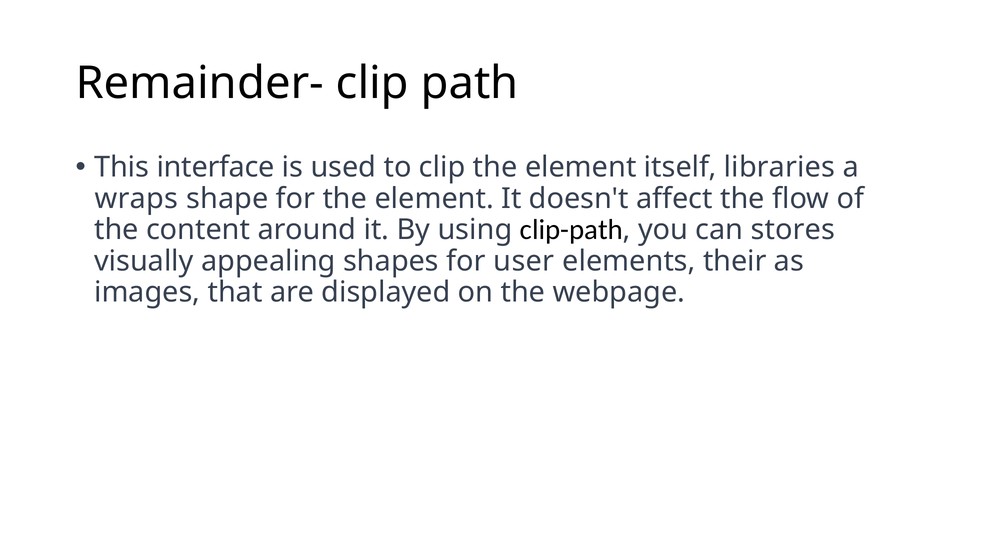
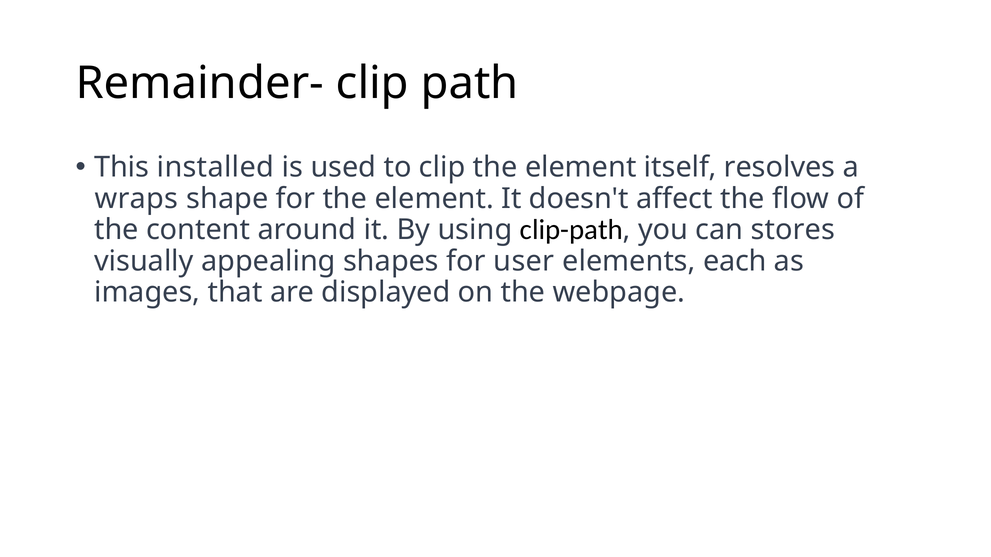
interface: interface -> installed
libraries: libraries -> resolves
their: their -> each
